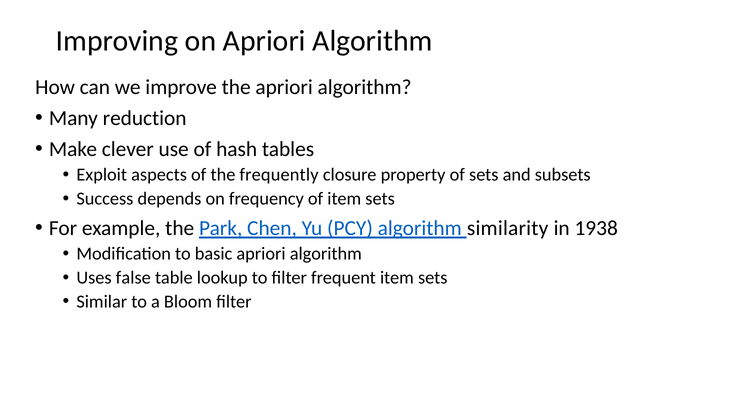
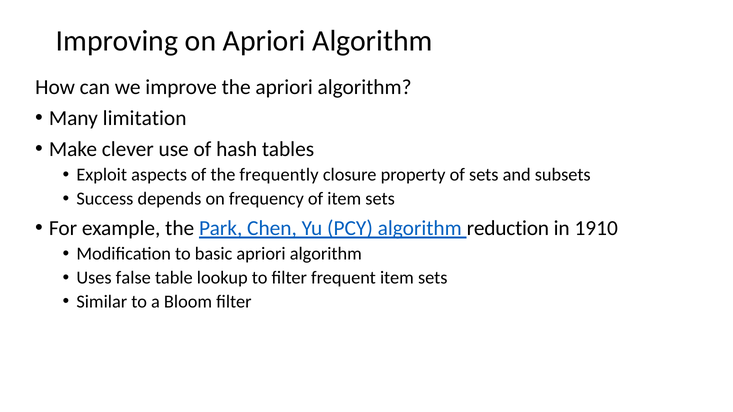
reduction: reduction -> limitation
similarity: similarity -> reduction
1938: 1938 -> 1910
